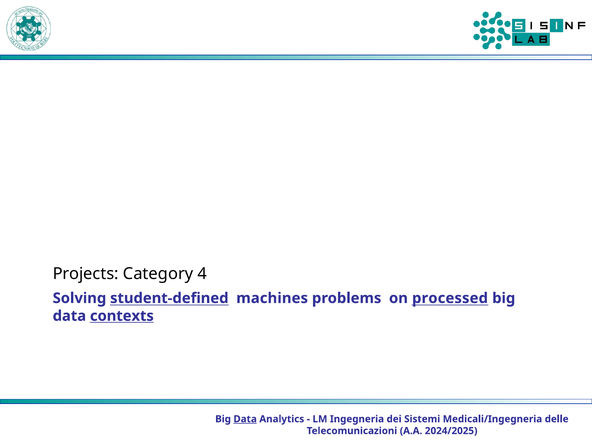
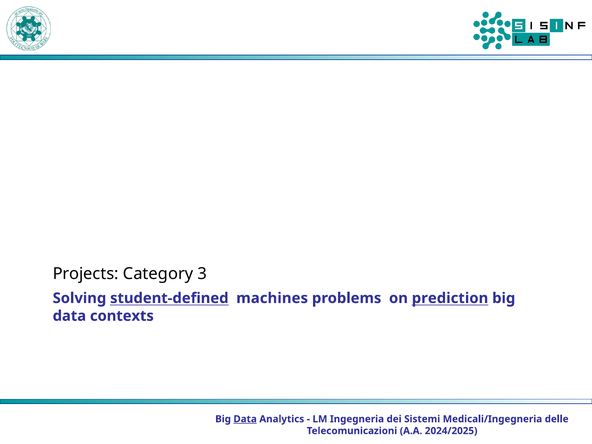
4: 4 -> 3
processed: processed -> prediction
contexts underline: present -> none
